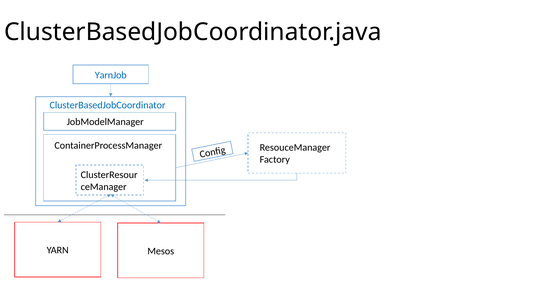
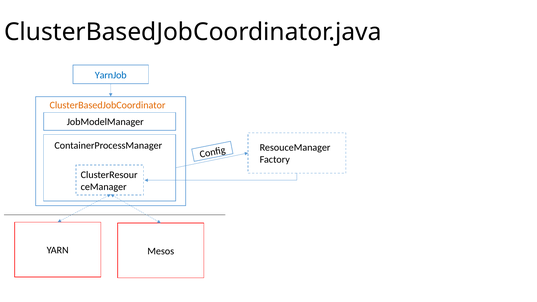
ClusterBasedJobCoordinator colour: blue -> orange
